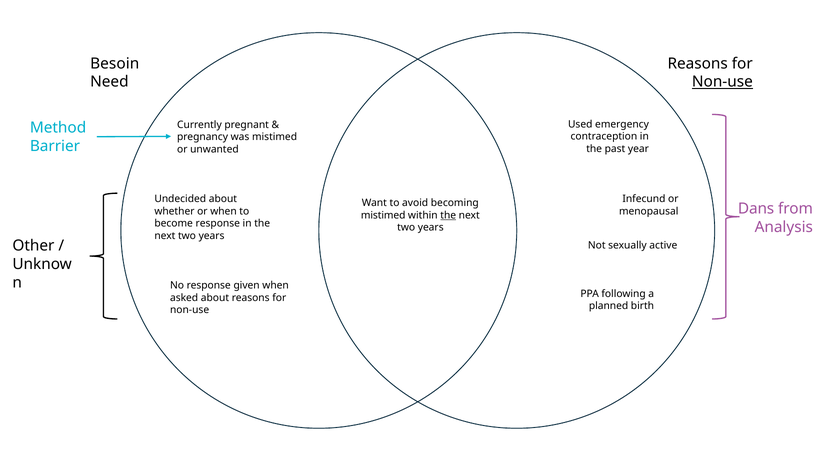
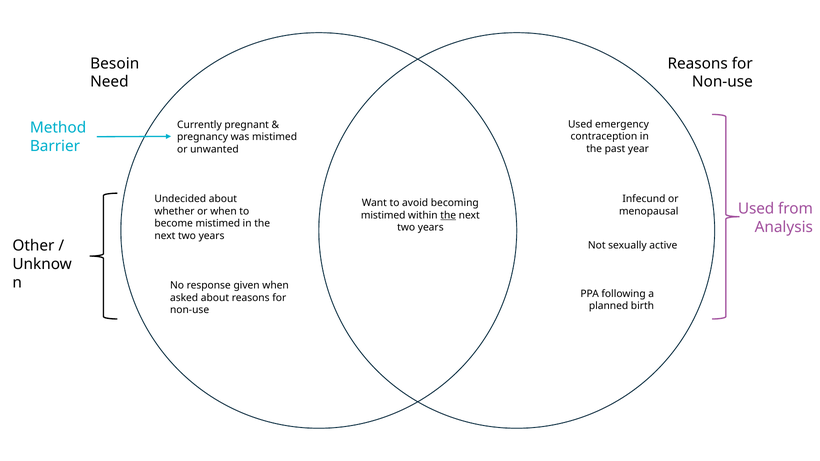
Non-use at (722, 82) underline: present -> none
Dans at (756, 209): Dans -> Used
become response: response -> mistimed
